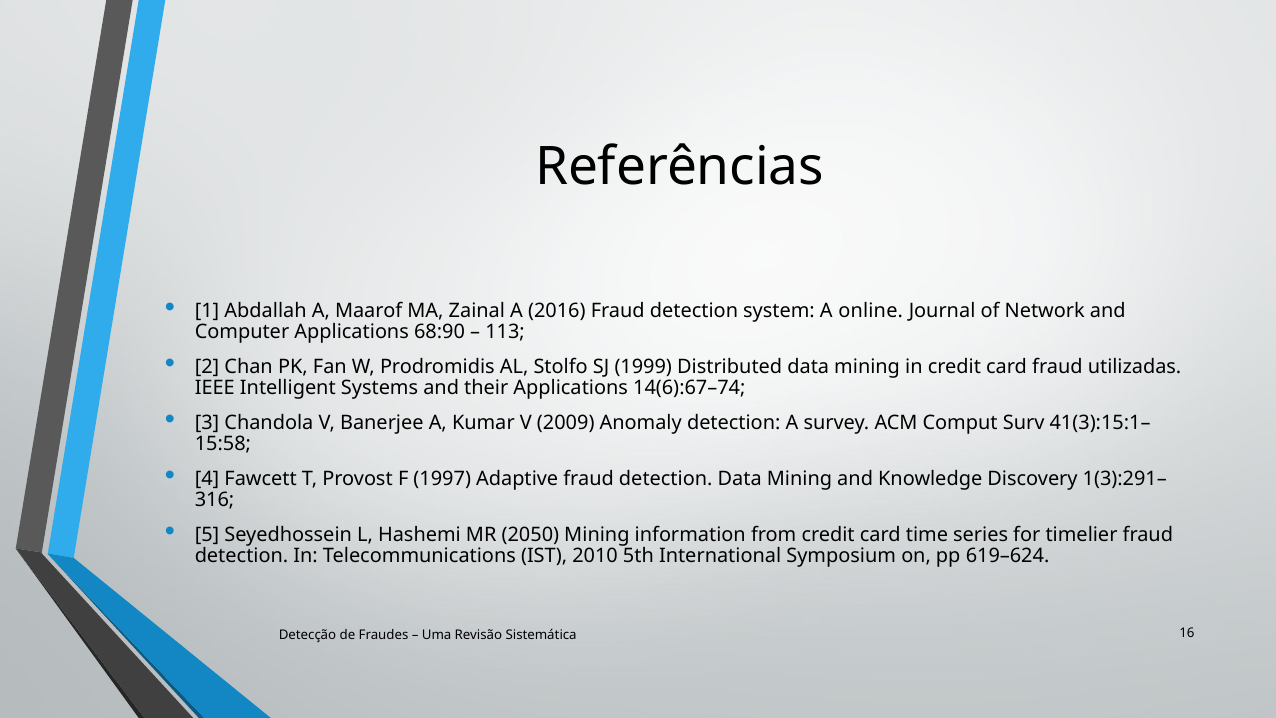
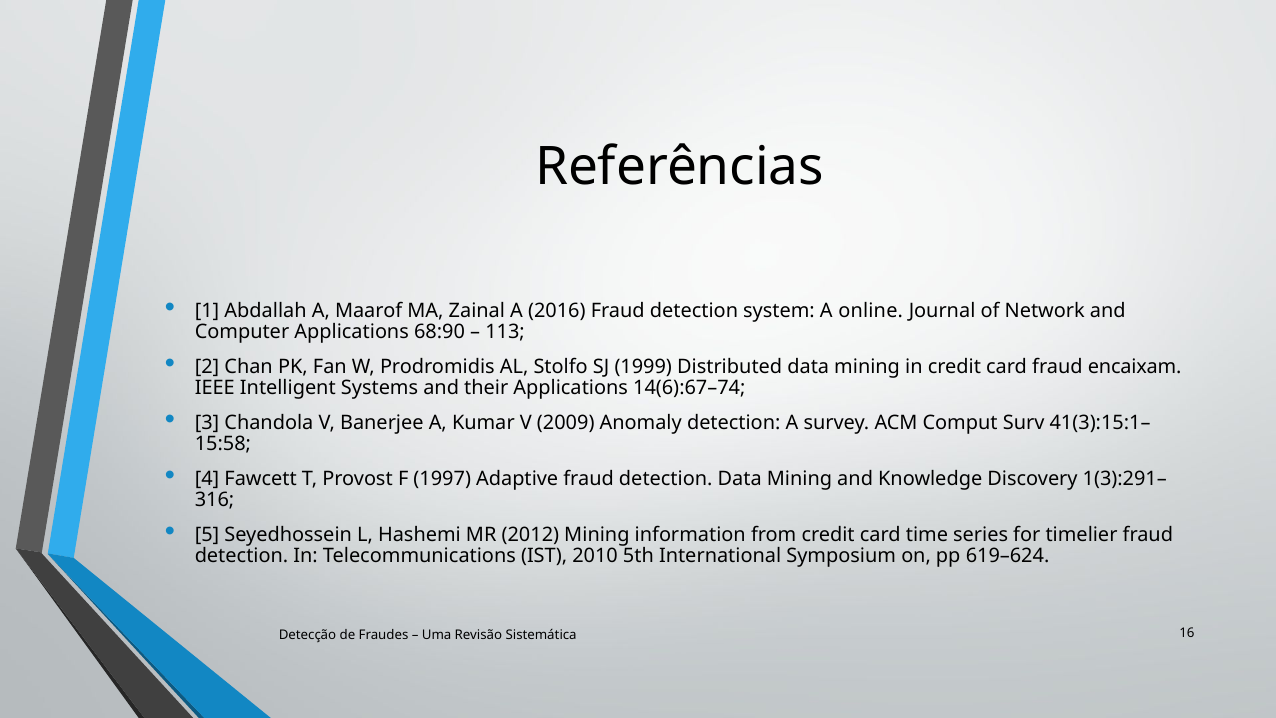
utilizadas: utilizadas -> encaixam
2050: 2050 -> 2012
